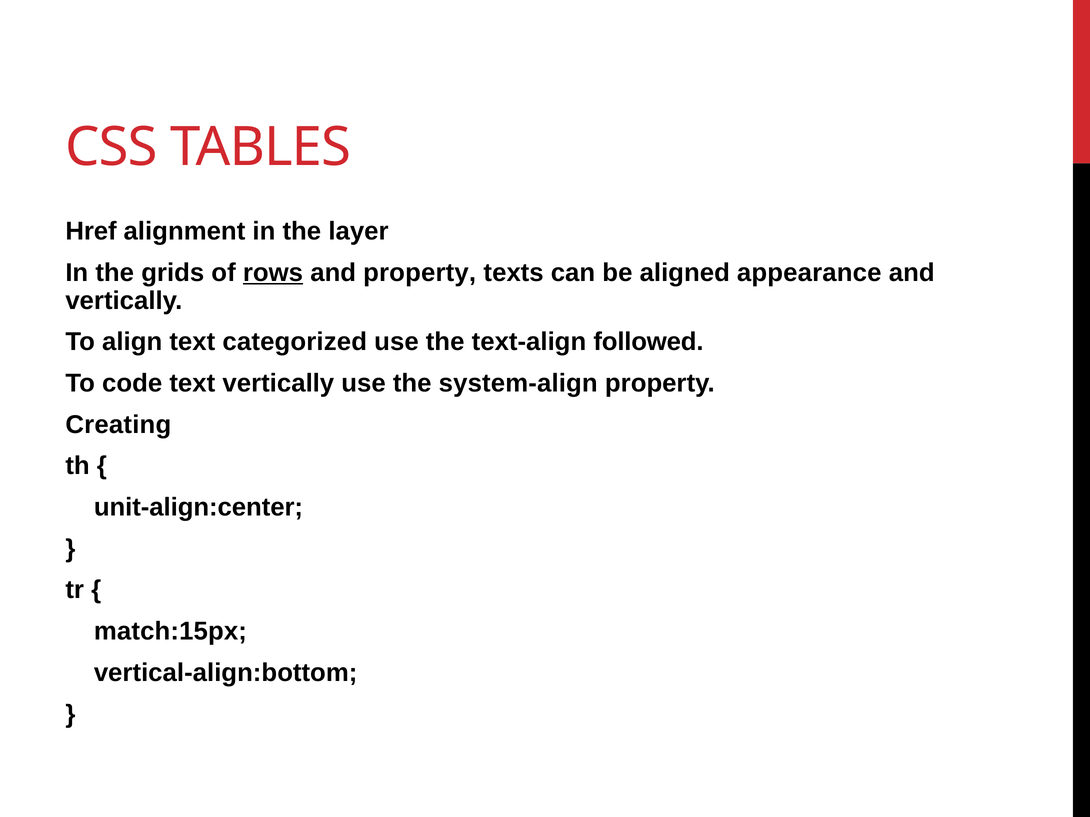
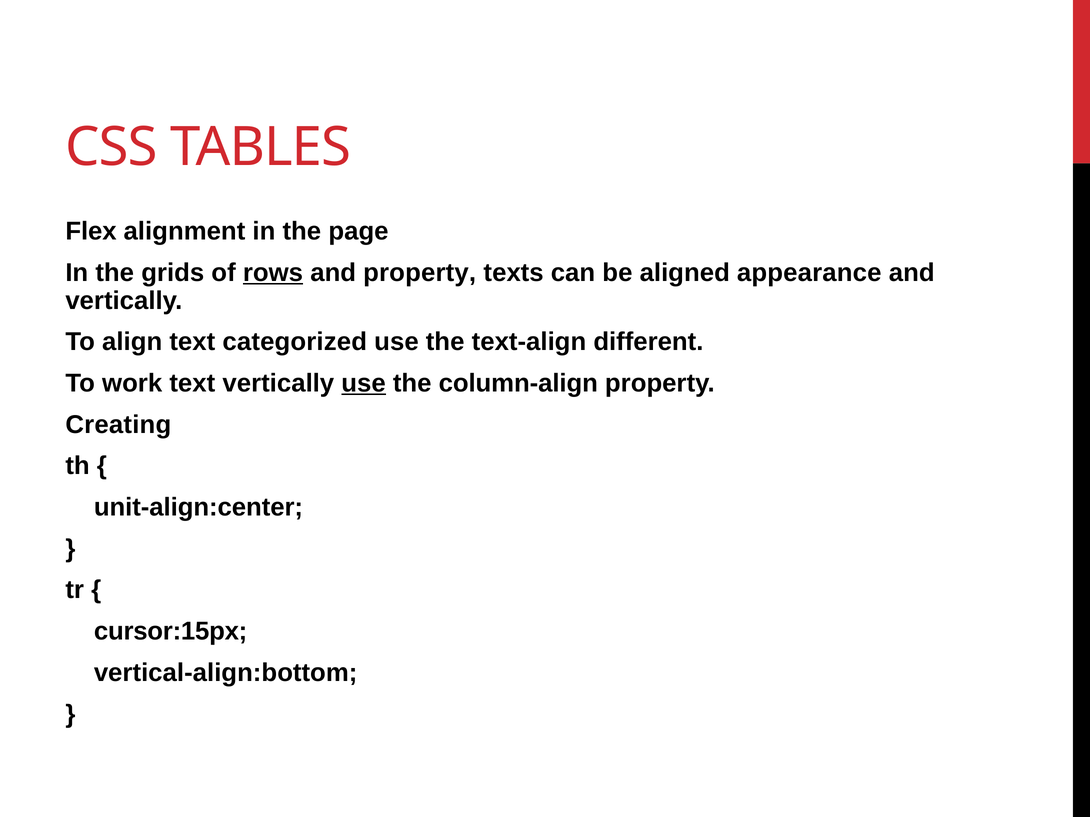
Href: Href -> Flex
layer: layer -> page
followed: followed -> different
code: code -> work
use at (364, 384) underline: none -> present
system-align: system-align -> column-align
match:15px: match:15px -> cursor:15px
